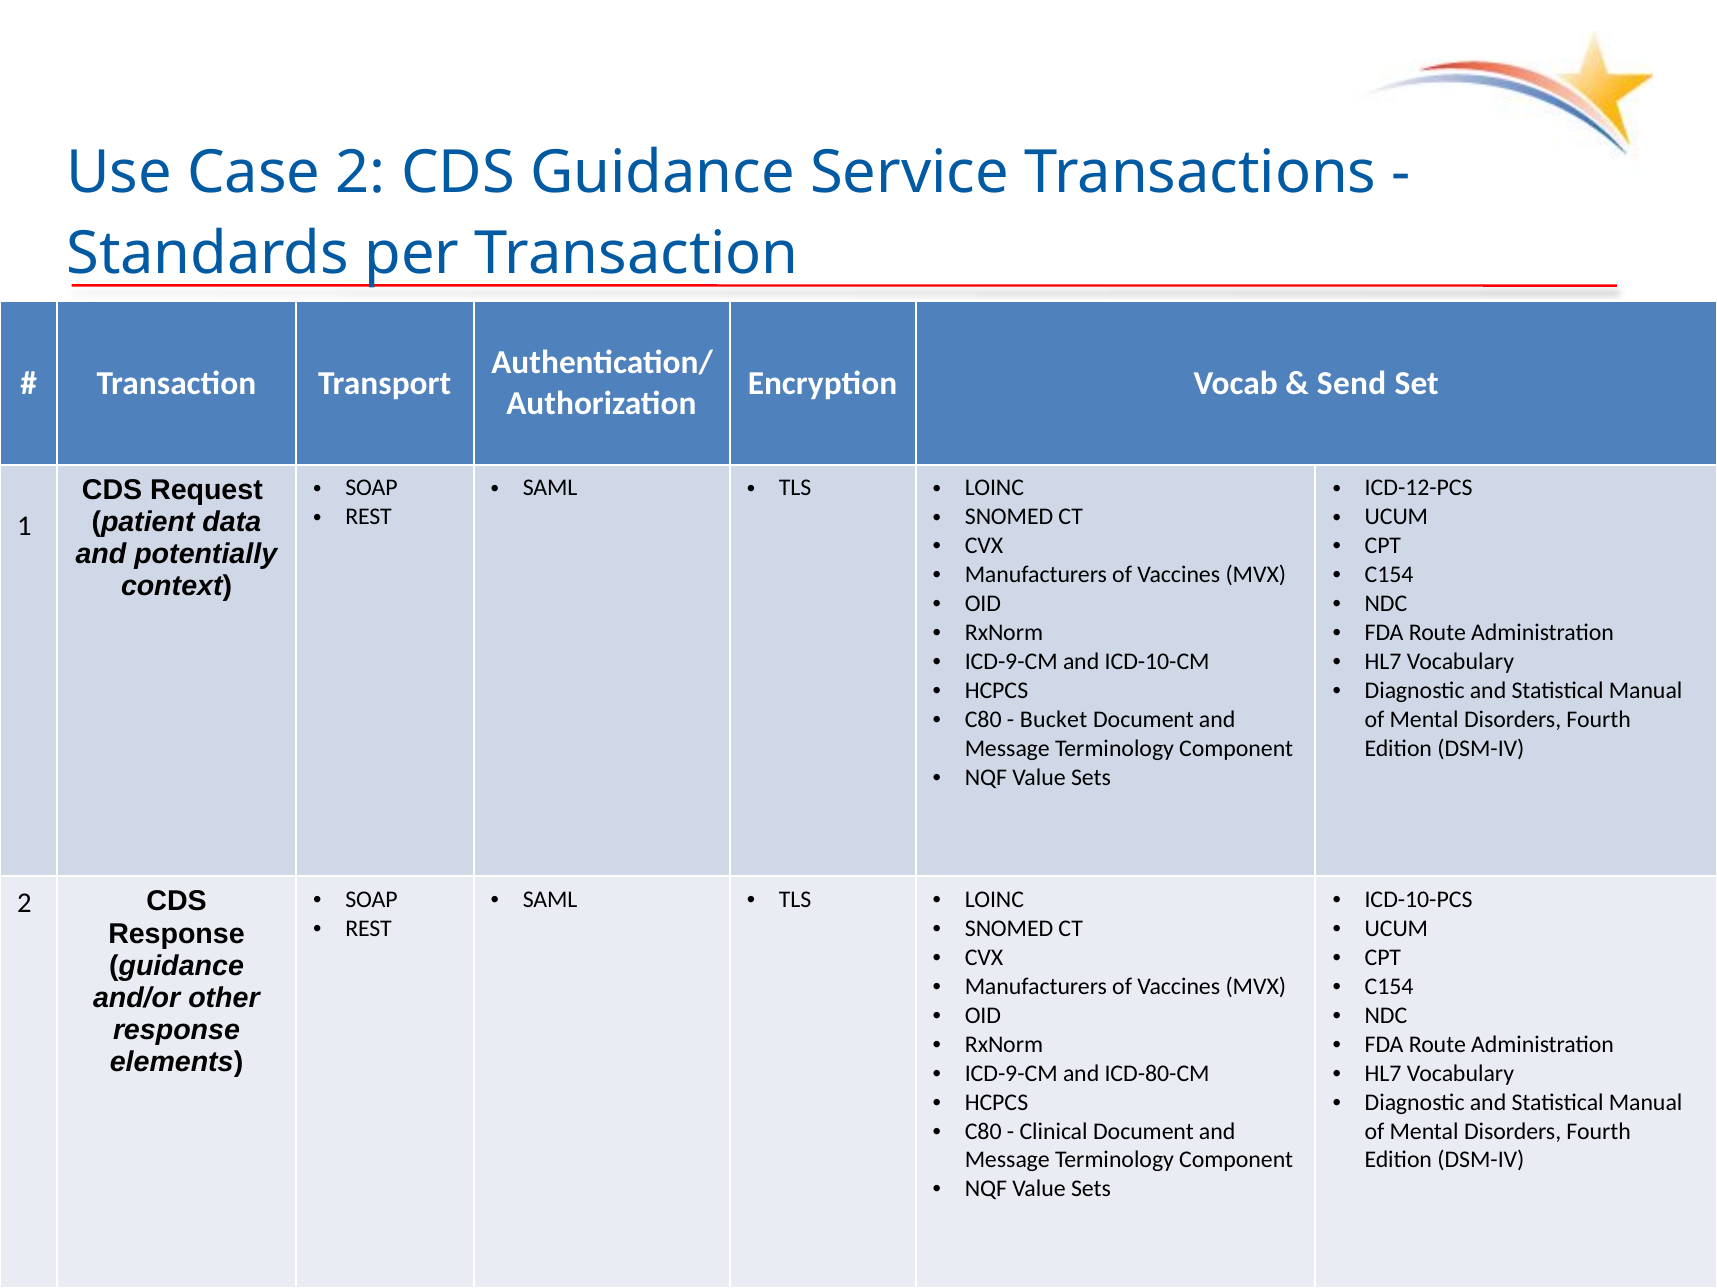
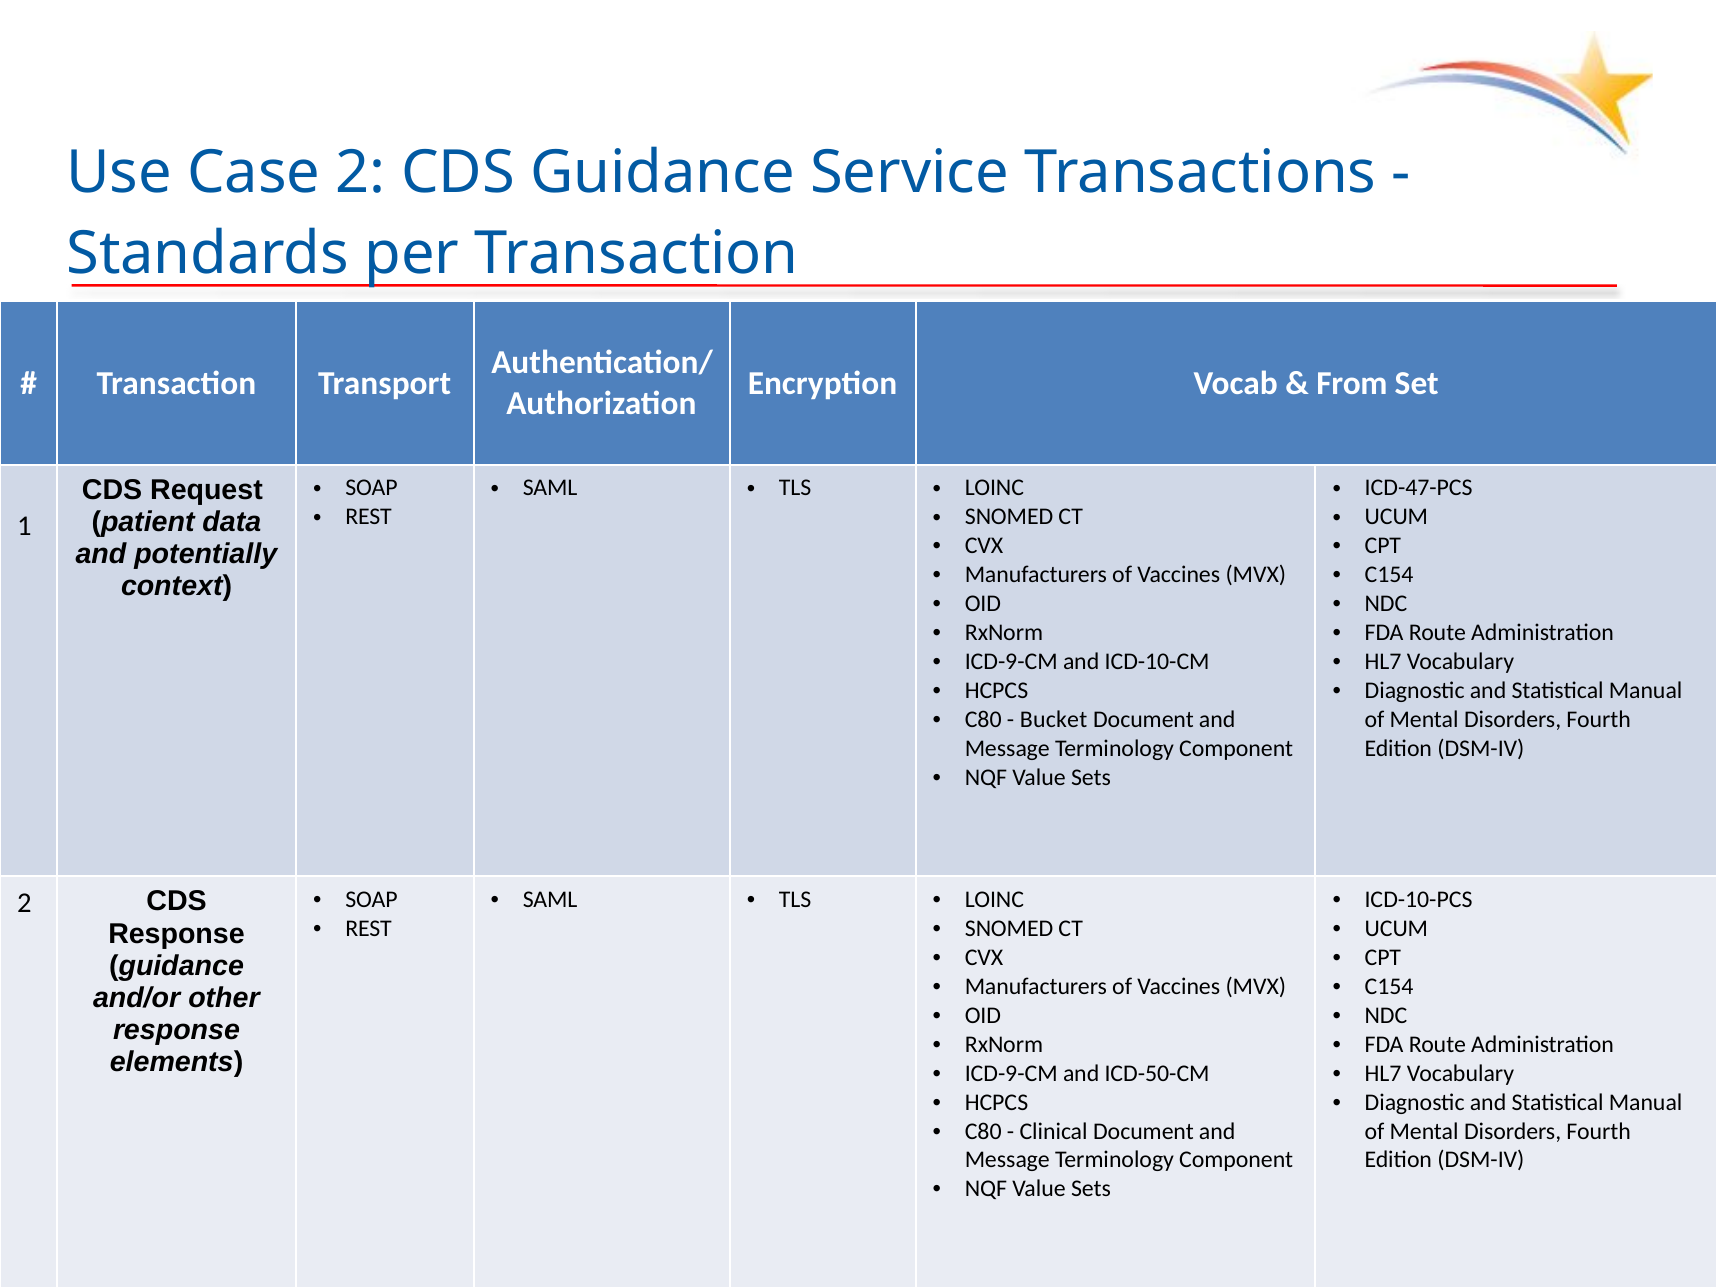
Send: Send -> From
ICD-12-PCS: ICD-12-PCS -> ICD-47-PCS
ICD-80-CM: ICD-80-CM -> ICD-50-CM
